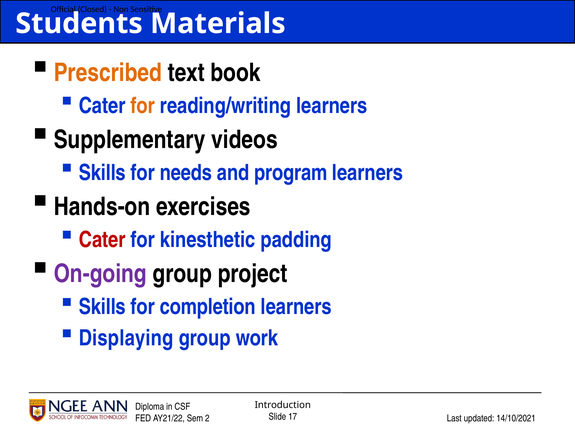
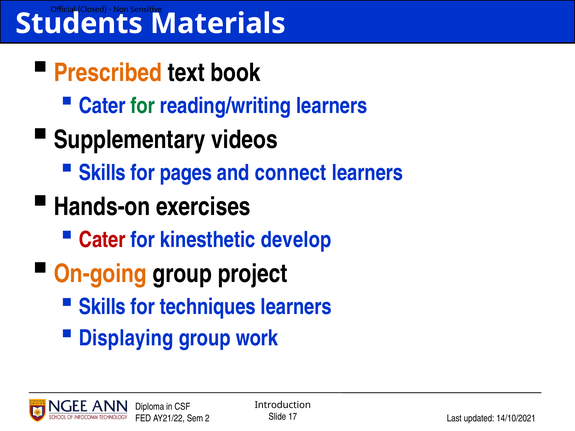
for at (143, 106) colour: orange -> green
needs: needs -> pages
program: program -> connect
padding: padding -> develop
On-going colour: purple -> orange
completion: completion -> techniques
